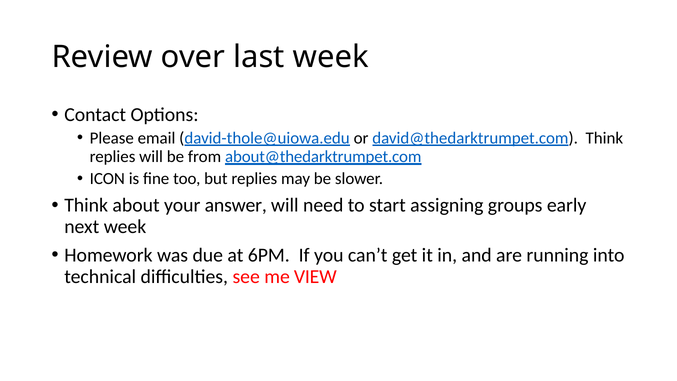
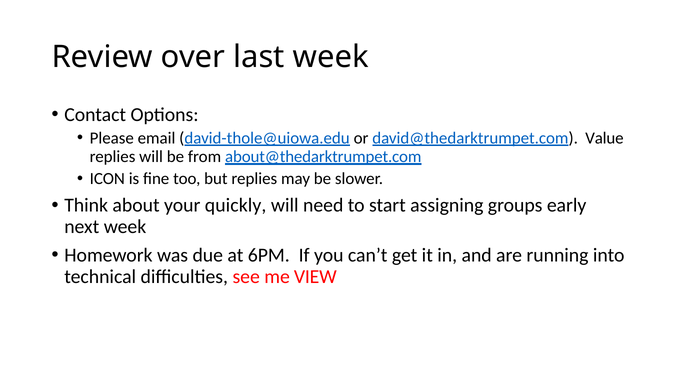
david@thedarktrumpet.com Think: Think -> Value
answer: answer -> quickly
